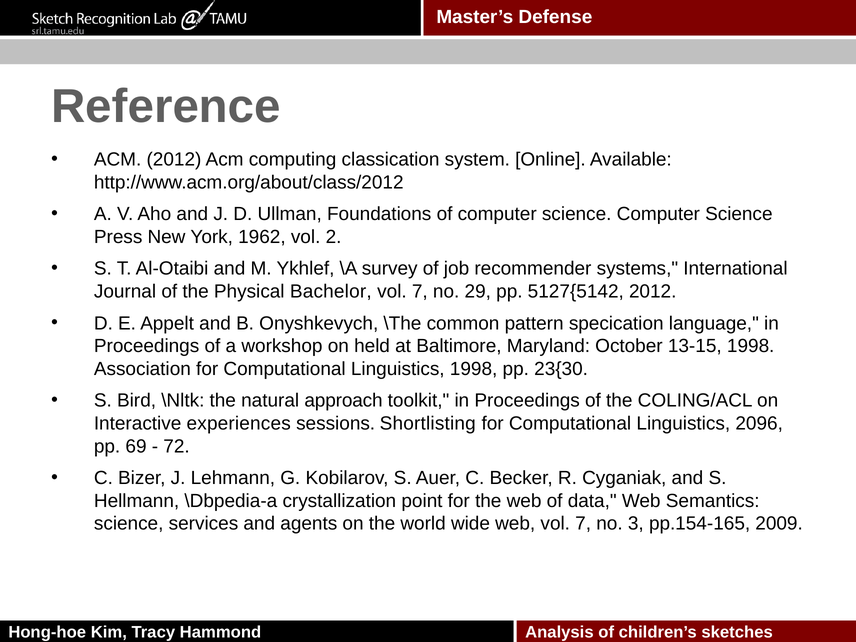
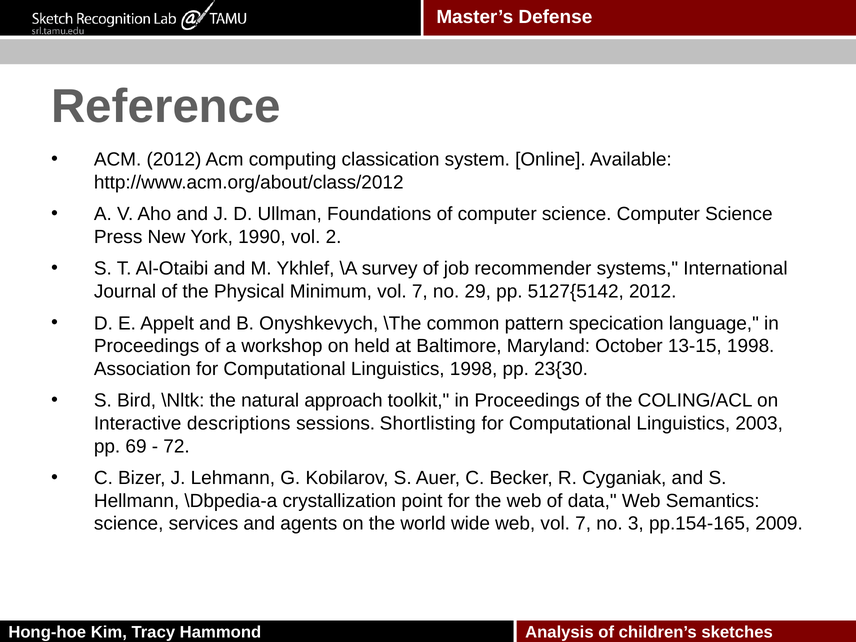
1962: 1962 -> 1990
Bachelor: Bachelor -> Minimum
experiences: experiences -> descriptions
2096: 2096 -> 2003
